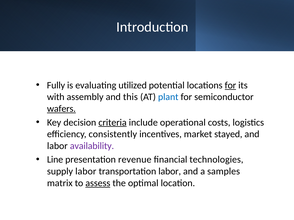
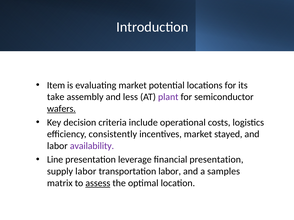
Fully: Fully -> Item
evaluating utilized: utilized -> market
for at (230, 85) underline: present -> none
with: with -> take
this: this -> less
plant colour: blue -> purple
criteria underline: present -> none
revenue: revenue -> leverage
financial technologies: technologies -> presentation
